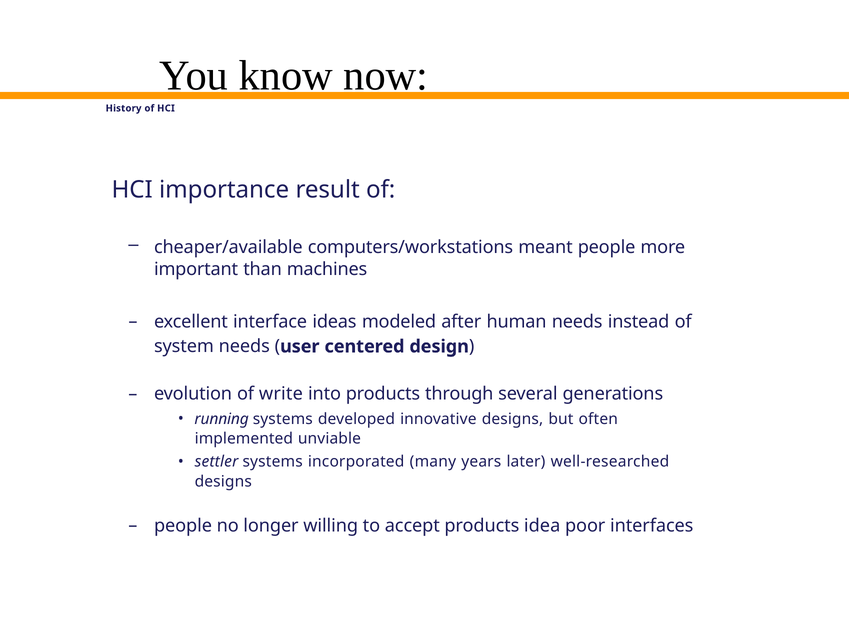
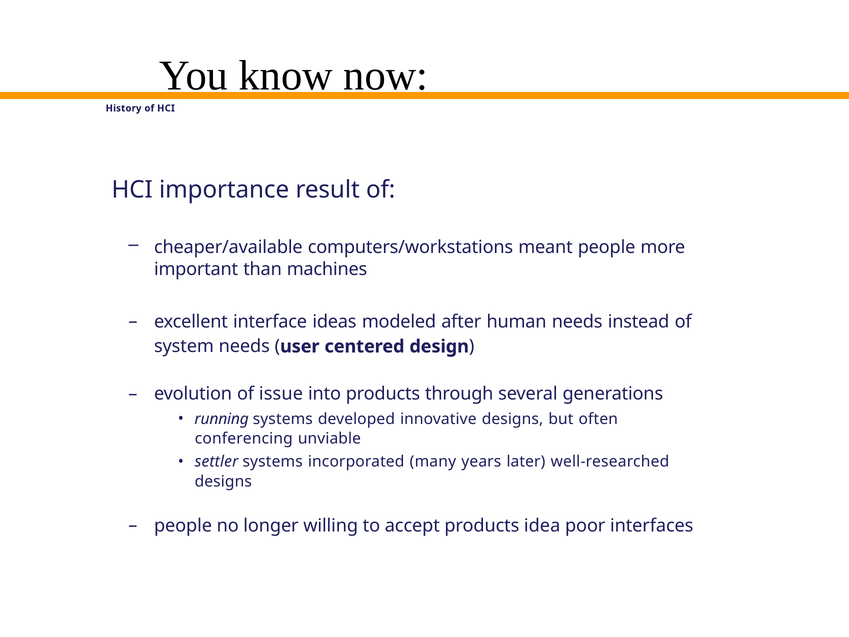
write: write -> issue
implemented: implemented -> conferencing
